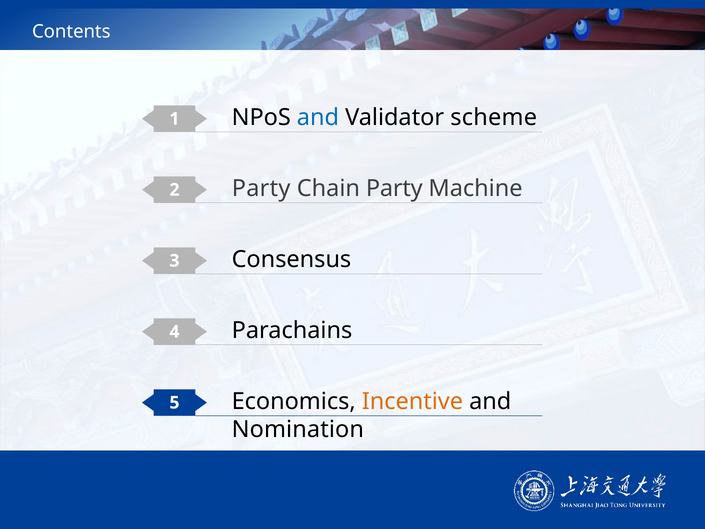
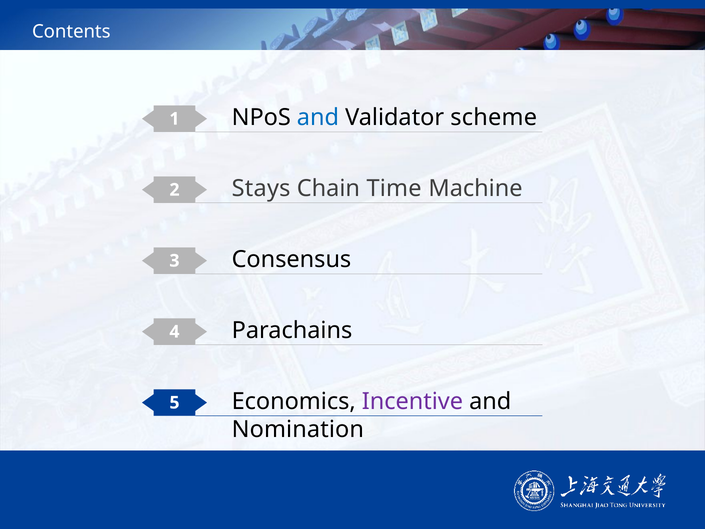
Party at (261, 188): Party -> Stays
Chain Party: Party -> Time
Incentive colour: orange -> purple
